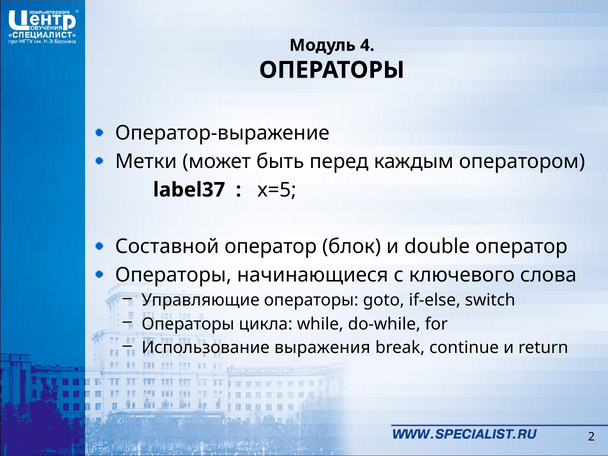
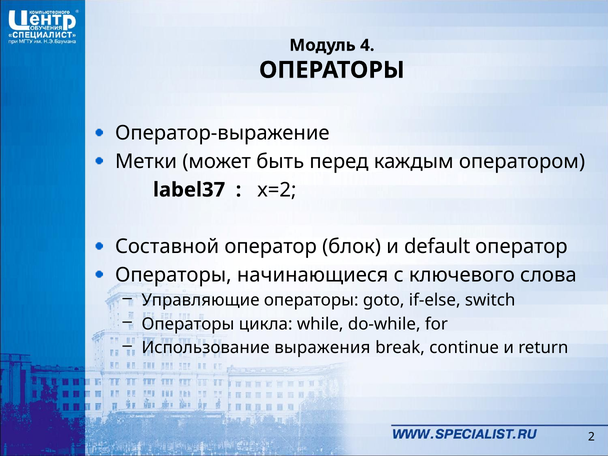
x=5: x=5 -> x=2
double: double -> default
